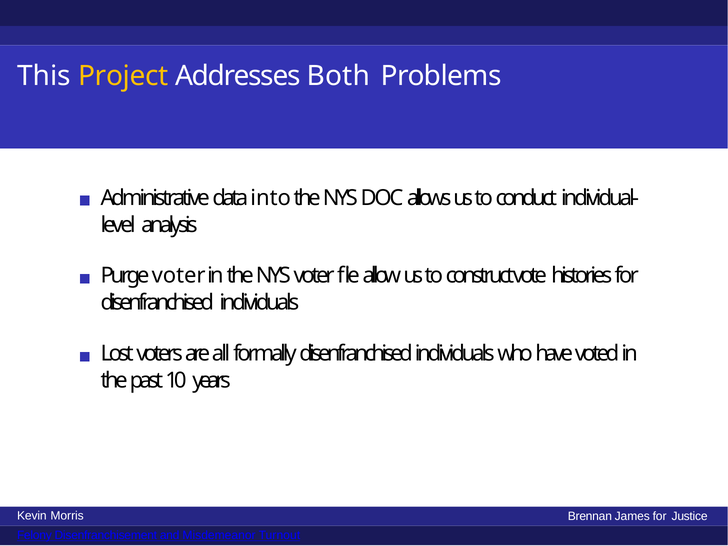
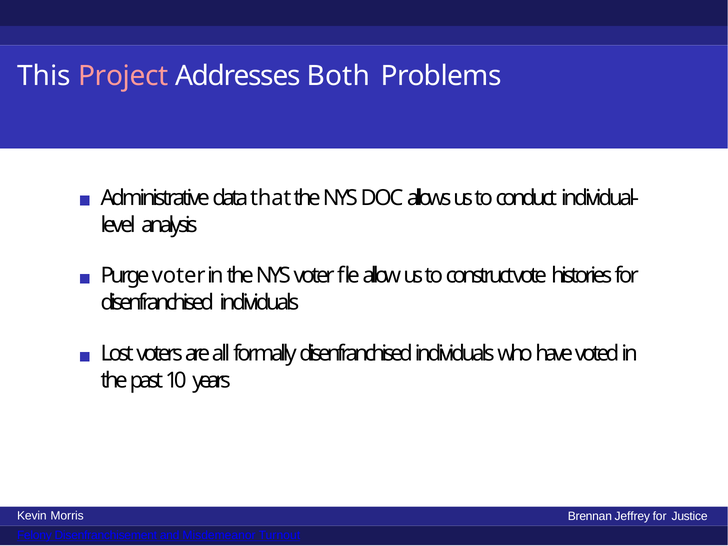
Project colour: yellow -> pink
into: into -> that
James: James -> Jeffrey
